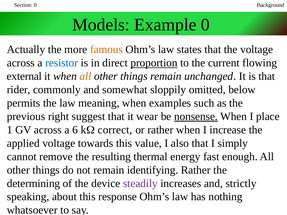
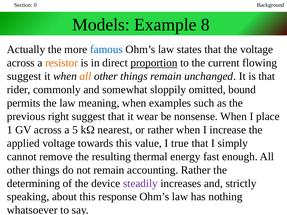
Example 0: 0 -> 8
famous colour: orange -> blue
resistor colour: blue -> orange
external at (24, 76): external -> suggest
below: below -> bound
nonsense underline: present -> none
6: 6 -> 5
correct: correct -> nearest
also: also -> true
identifying: identifying -> accounting
